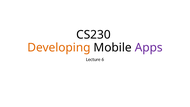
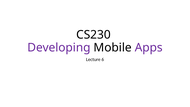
Developing colour: orange -> purple
